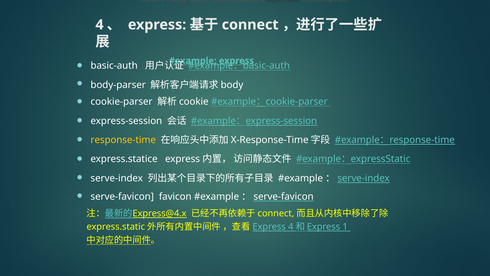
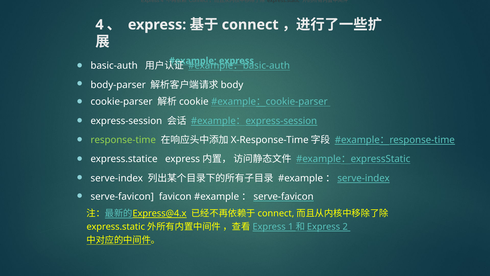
response-time at (123, 140) colour: yellow -> light green
4 at (291, 227): 4 -> 1
1: 1 -> 2
